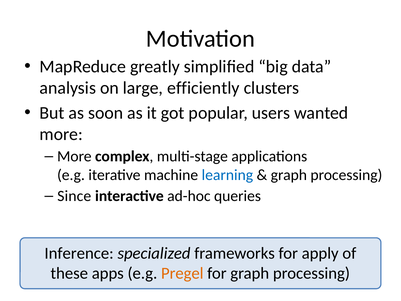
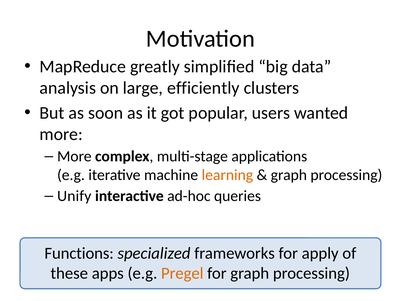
learning colour: blue -> orange
Since: Since -> Unify
Inference: Inference -> Functions
